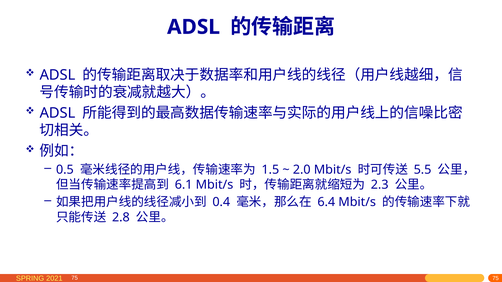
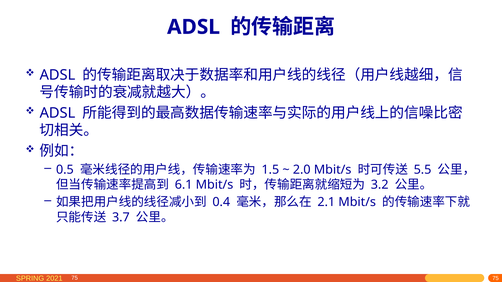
2.3: 2.3 -> 3.2
6.4: 6.4 -> 2.1
2.8: 2.8 -> 3.7
